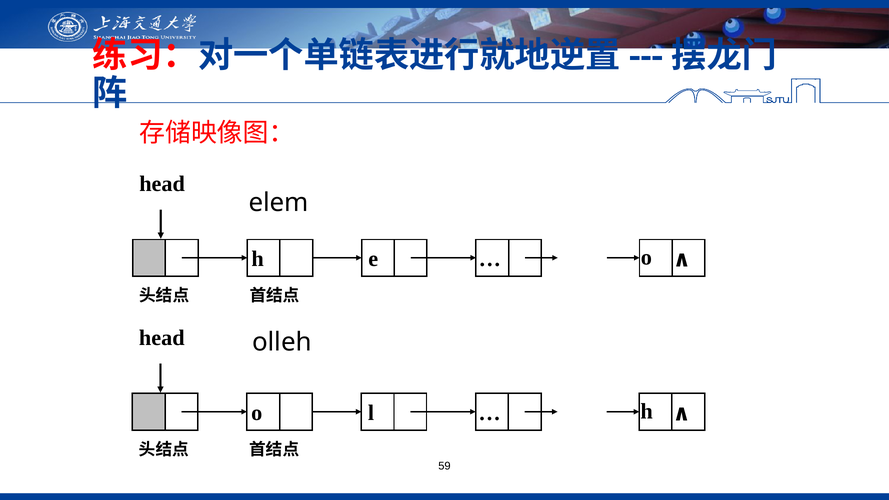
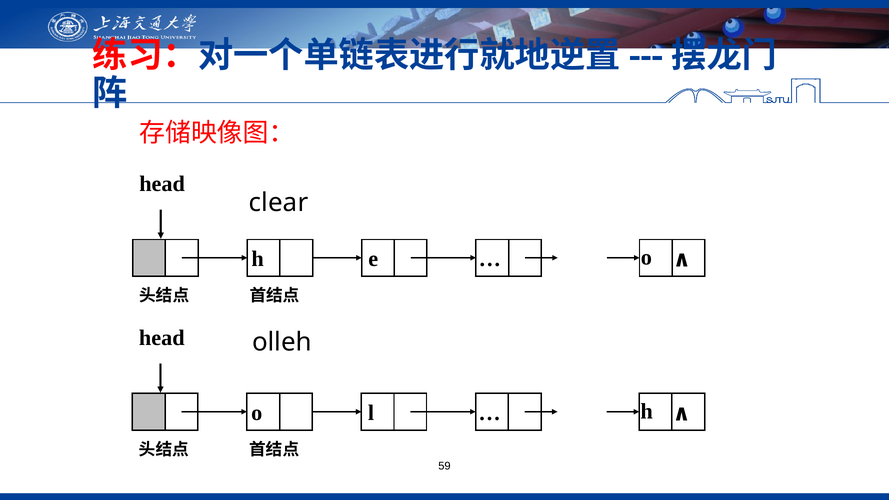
elem: elem -> clear
